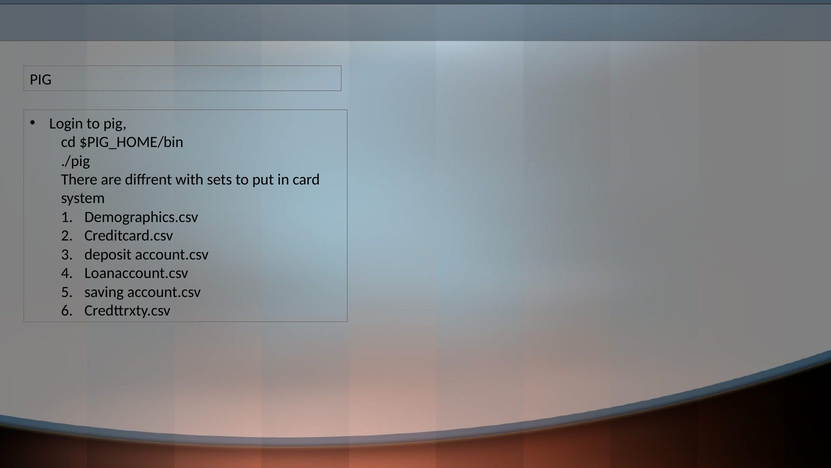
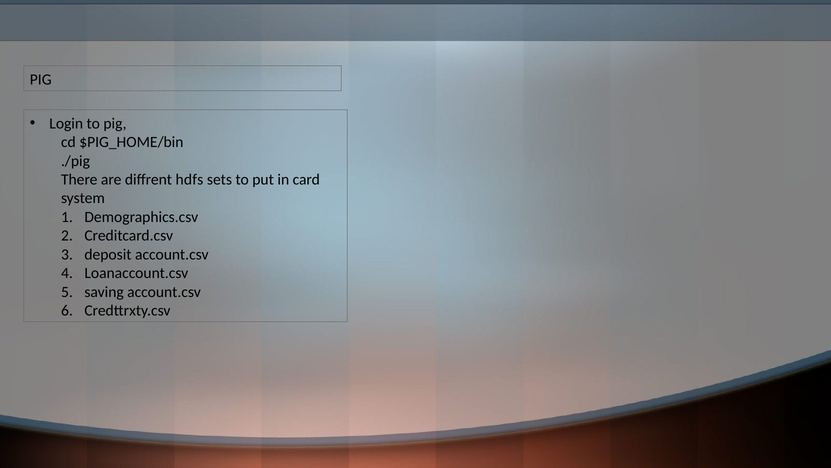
with: with -> hdfs
